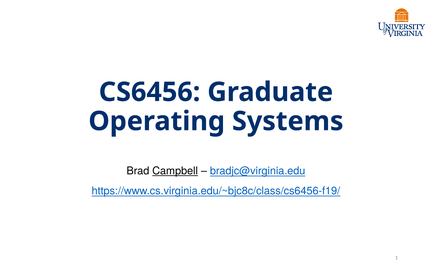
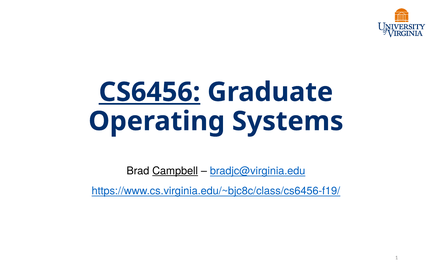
CS6456 underline: none -> present
